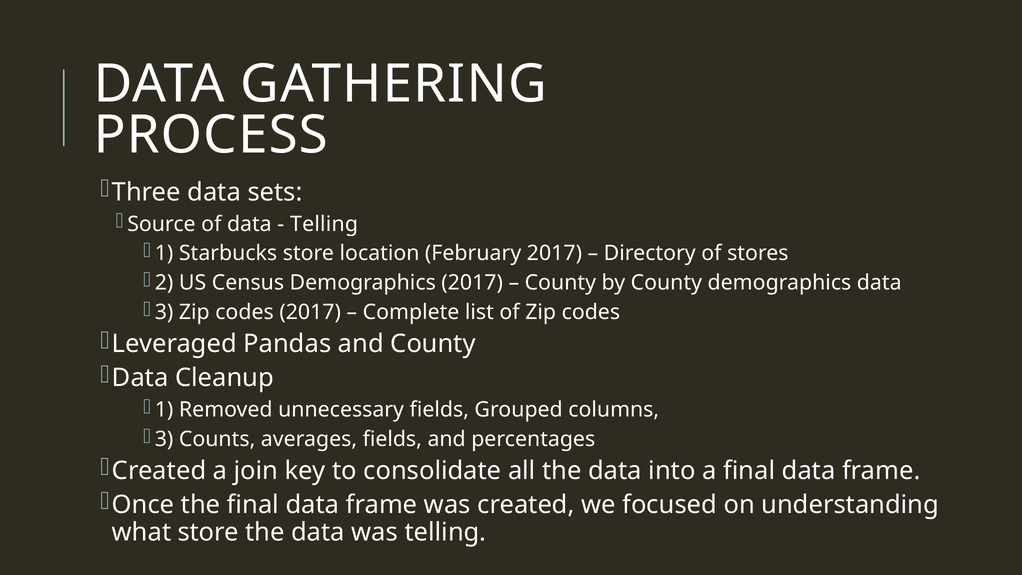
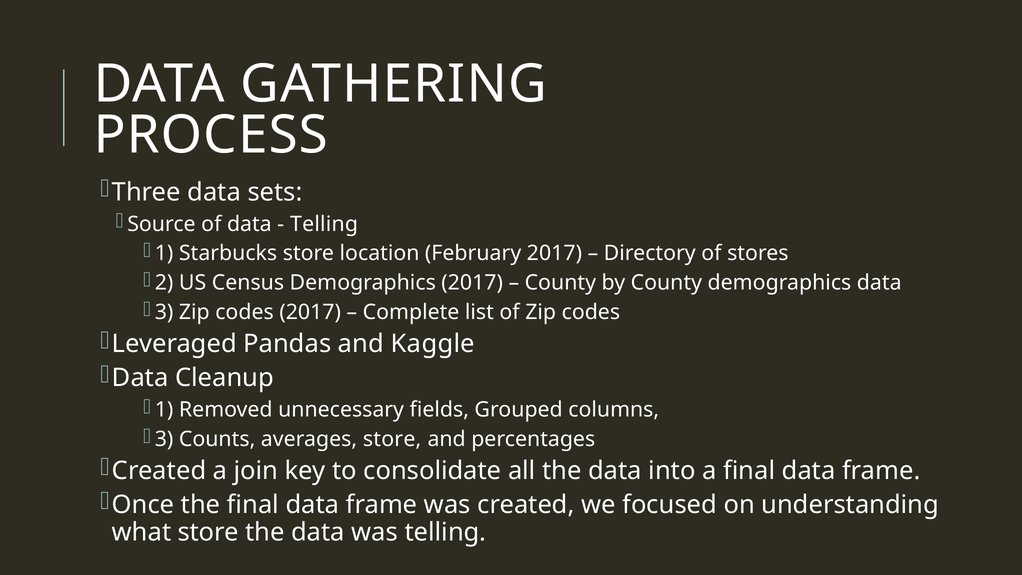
and County: County -> Kaggle
averages fields: fields -> store
